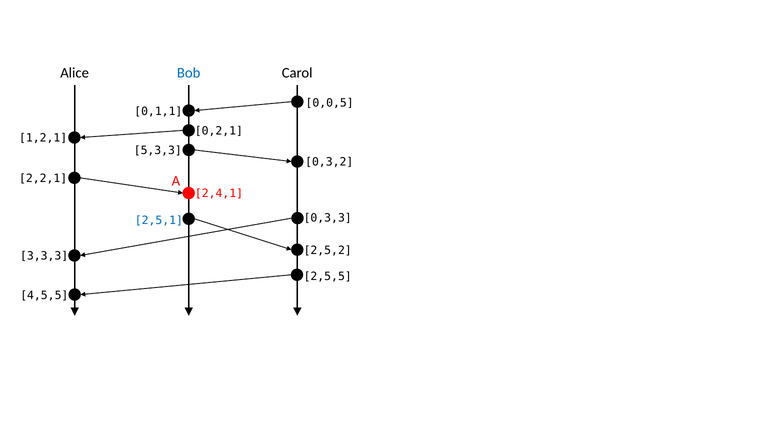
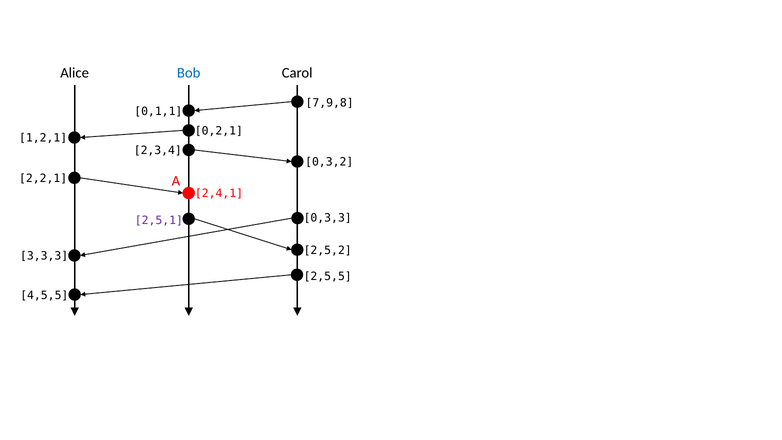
0,0,5: 0,0,5 -> 7,9,8
5,3,3: 5,3,3 -> 2,3,4
2,5,1 colour: blue -> purple
